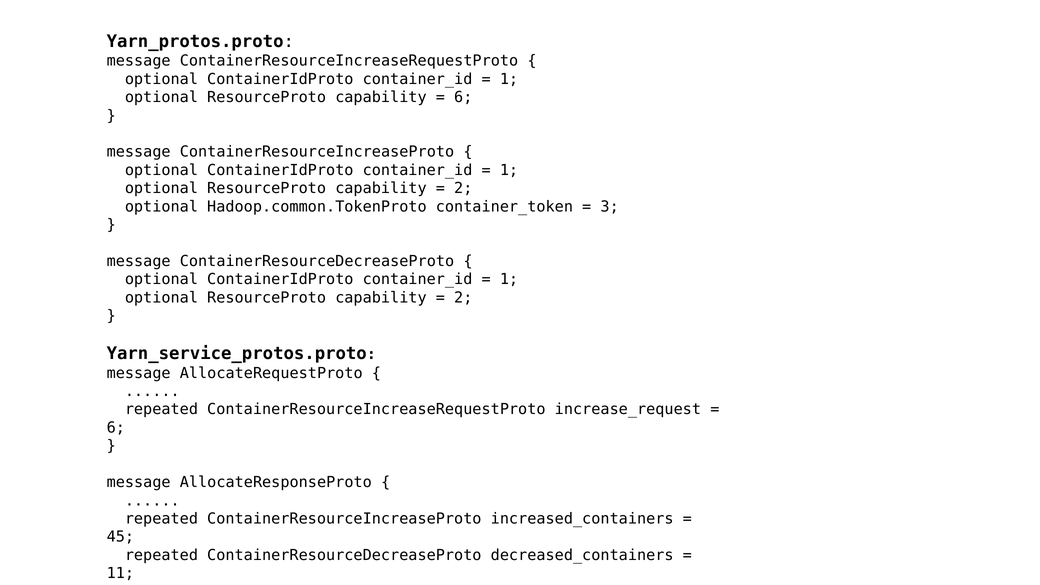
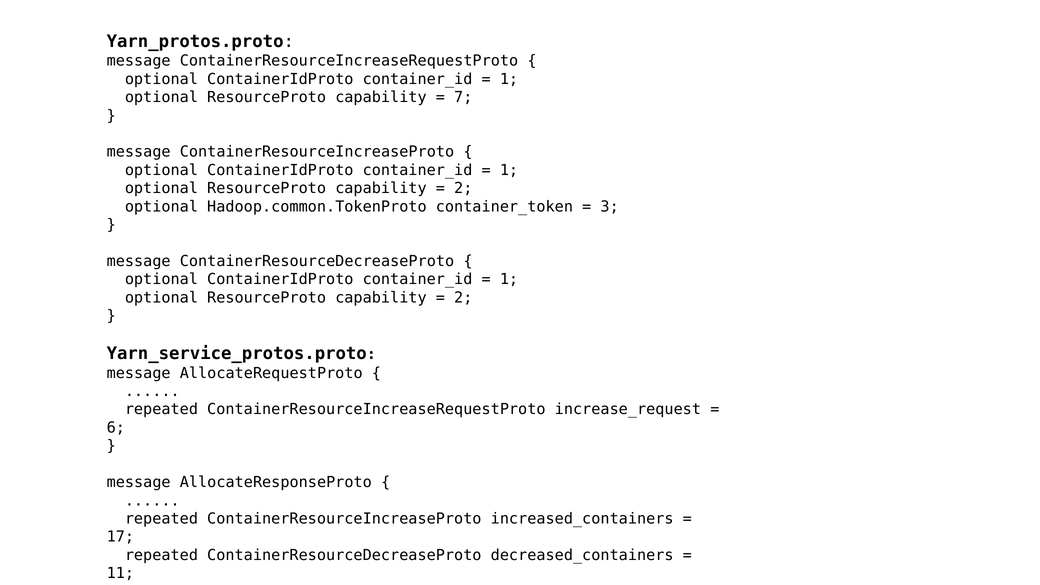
6 at (463, 97): 6 -> 7
45: 45 -> 17
